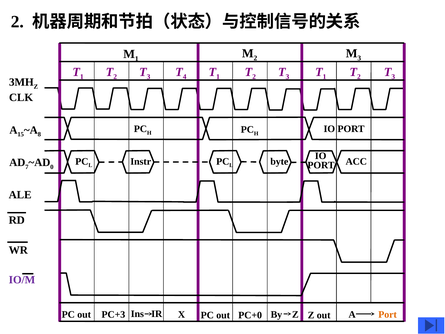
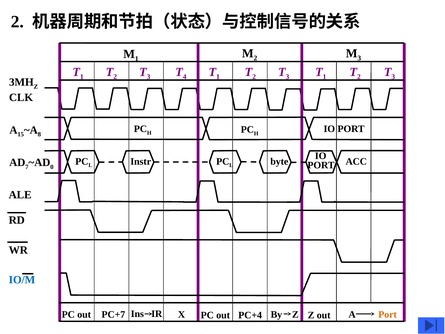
IO/M colour: purple -> blue
PC+3: PC+3 -> PC+7
PC+0: PC+0 -> PC+4
